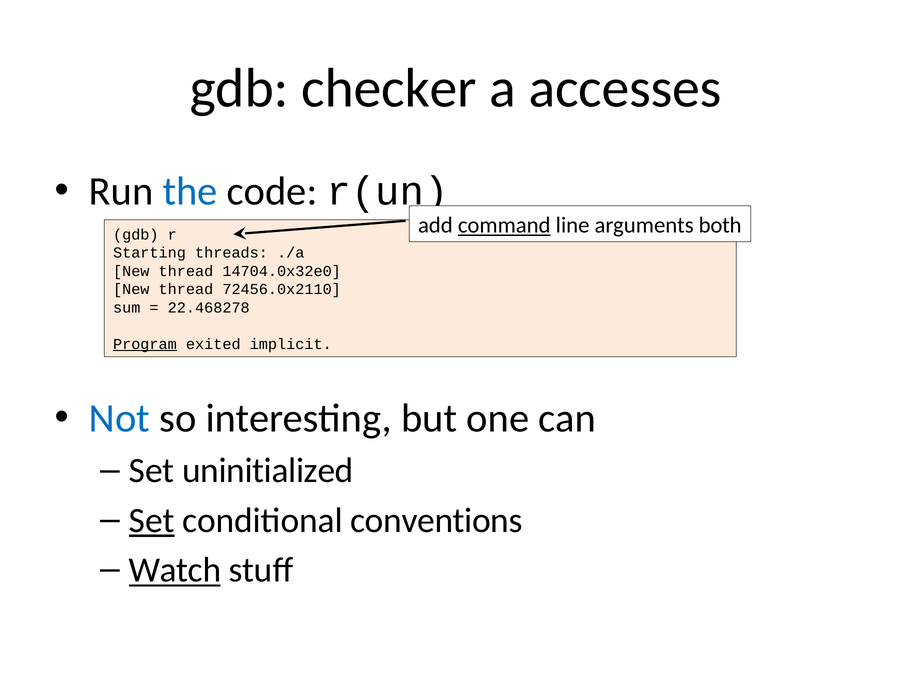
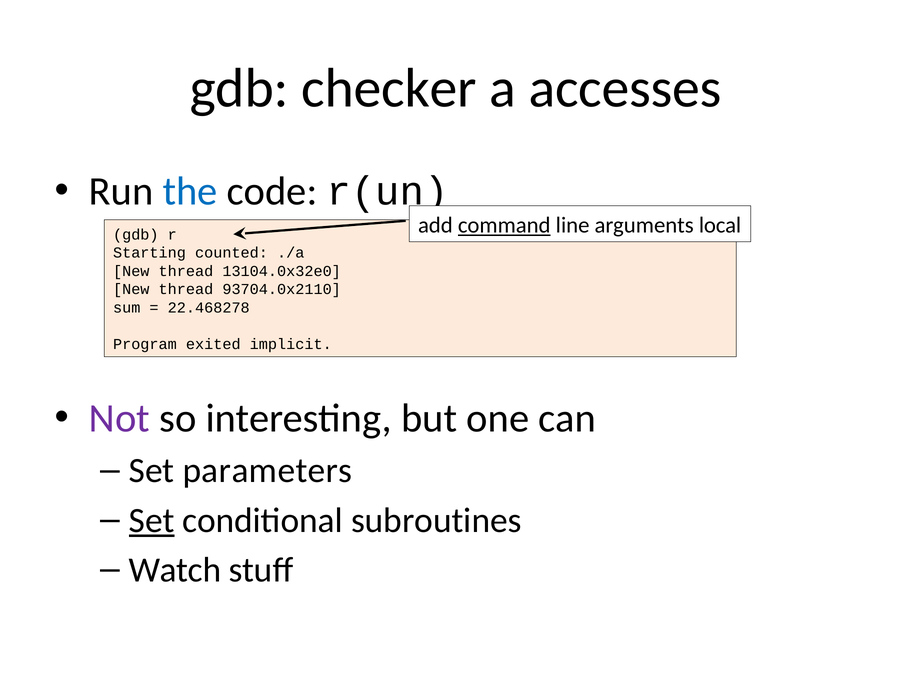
both: both -> local
threads: threads -> counted
14704.0x32e0: 14704.0x32e0 -> 13104.0x32e0
72456.0x2110: 72456.0x2110 -> 93704.0x2110
Program underline: present -> none
Not colour: blue -> purple
uninitialized: uninitialized -> parameters
conventions: conventions -> subroutines
Watch underline: present -> none
